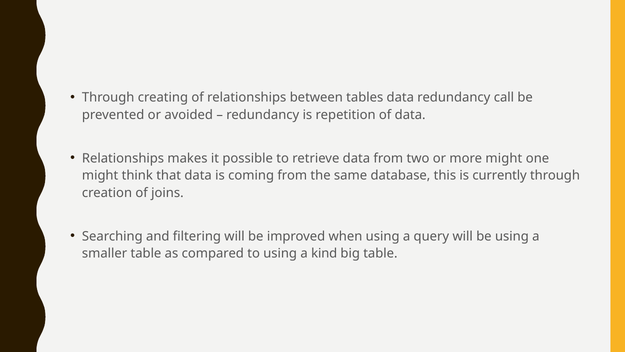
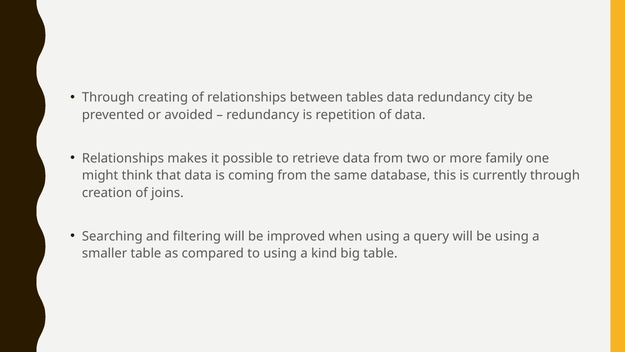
call: call -> city
more might: might -> family
